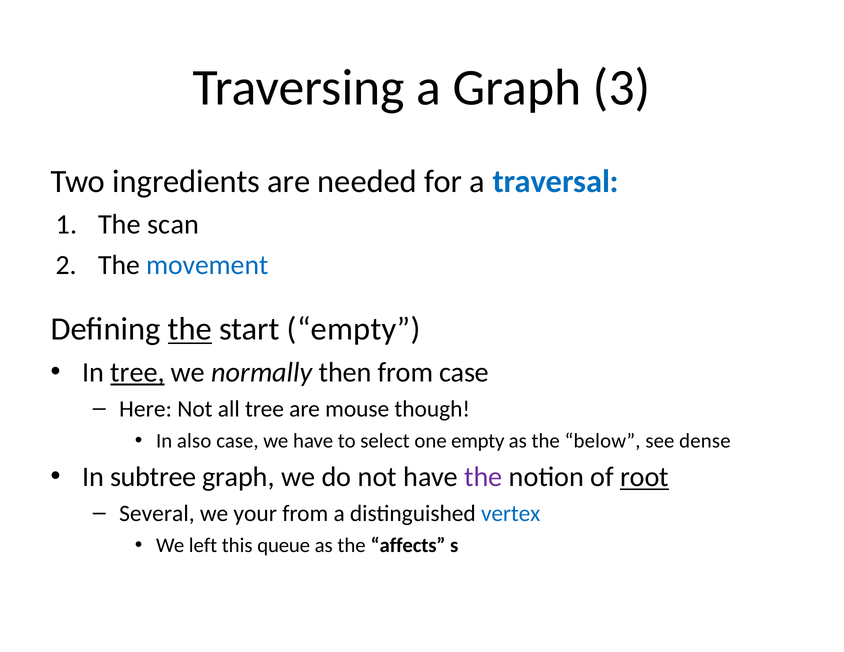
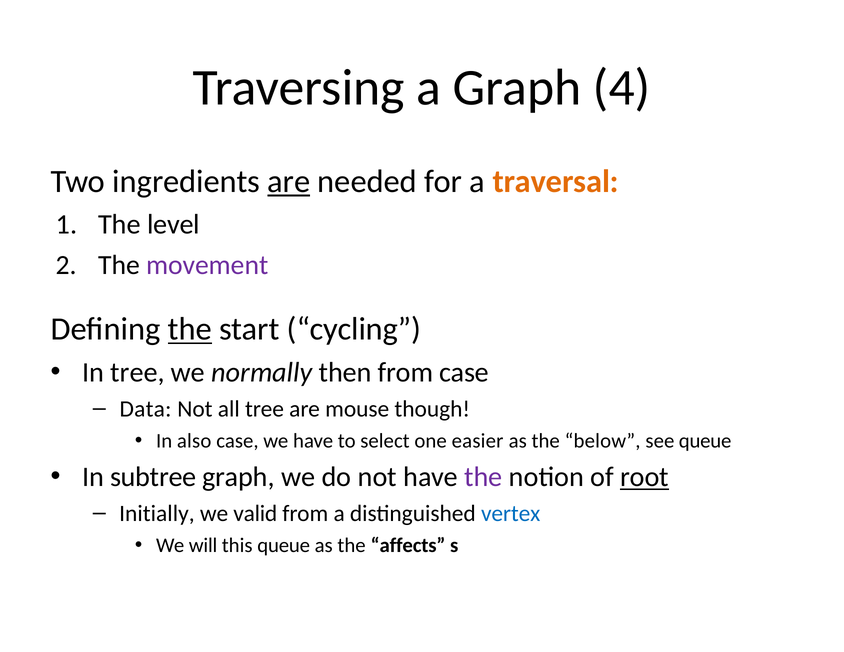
3: 3 -> 4
are at (289, 182) underline: none -> present
traversal colour: blue -> orange
scan: scan -> level
movement colour: blue -> purple
start empty: empty -> cycling
tree at (138, 372) underline: present -> none
Here: Here -> Data
one empty: empty -> easier
see dense: dense -> queue
Several: Several -> Initially
your: your -> valid
left: left -> will
